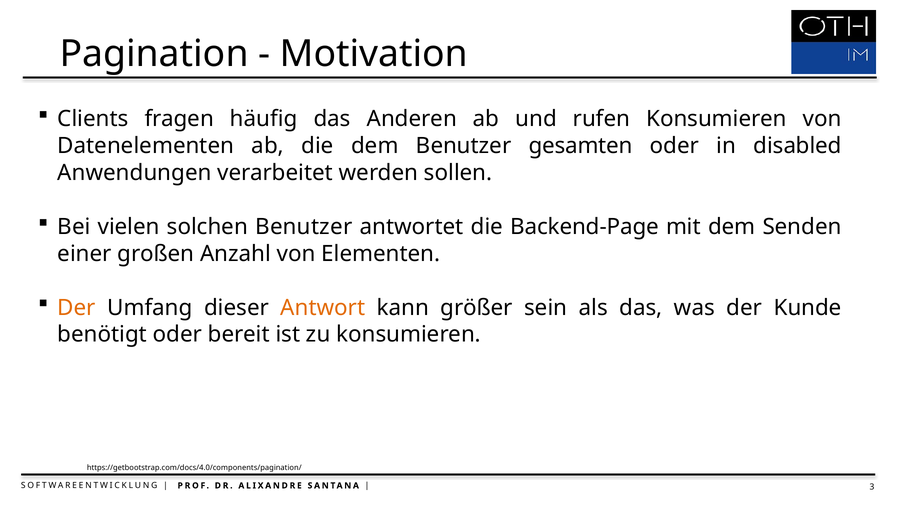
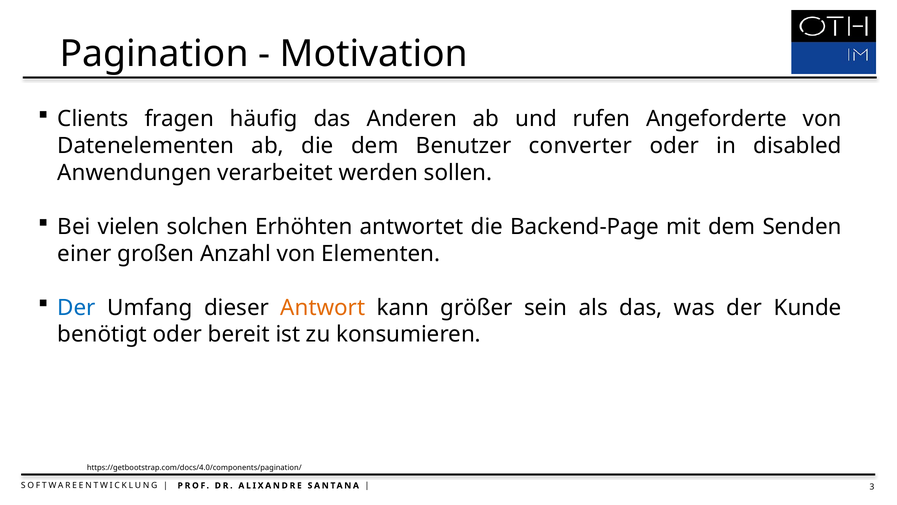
rufen Konsumieren: Konsumieren -> Angeforderte
gesamten: gesamten -> converter
solchen Benutzer: Benutzer -> Erhöhten
Der at (77, 307) colour: orange -> blue
